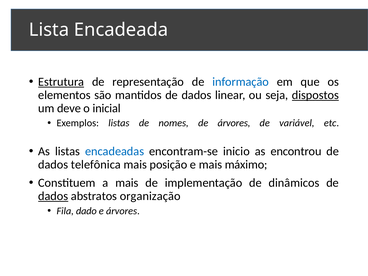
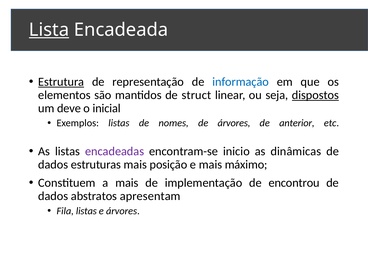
Lista underline: none -> present
mantidos de dados: dados -> struct
variável: variável -> anterior
encadeadas colour: blue -> purple
encontrou: encontrou -> dinâmicas
telefônica: telefônica -> estruturas
dinâmicos: dinâmicos -> encontrou
dados at (53, 196) underline: present -> none
organização: organização -> apresentam
Fila dado: dado -> listas
